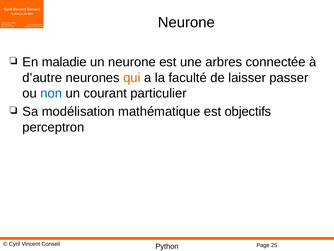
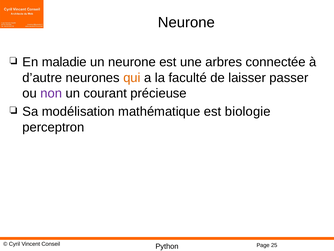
non colour: blue -> purple
particulier: particulier -> précieuse
objectifs: objectifs -> biologie
